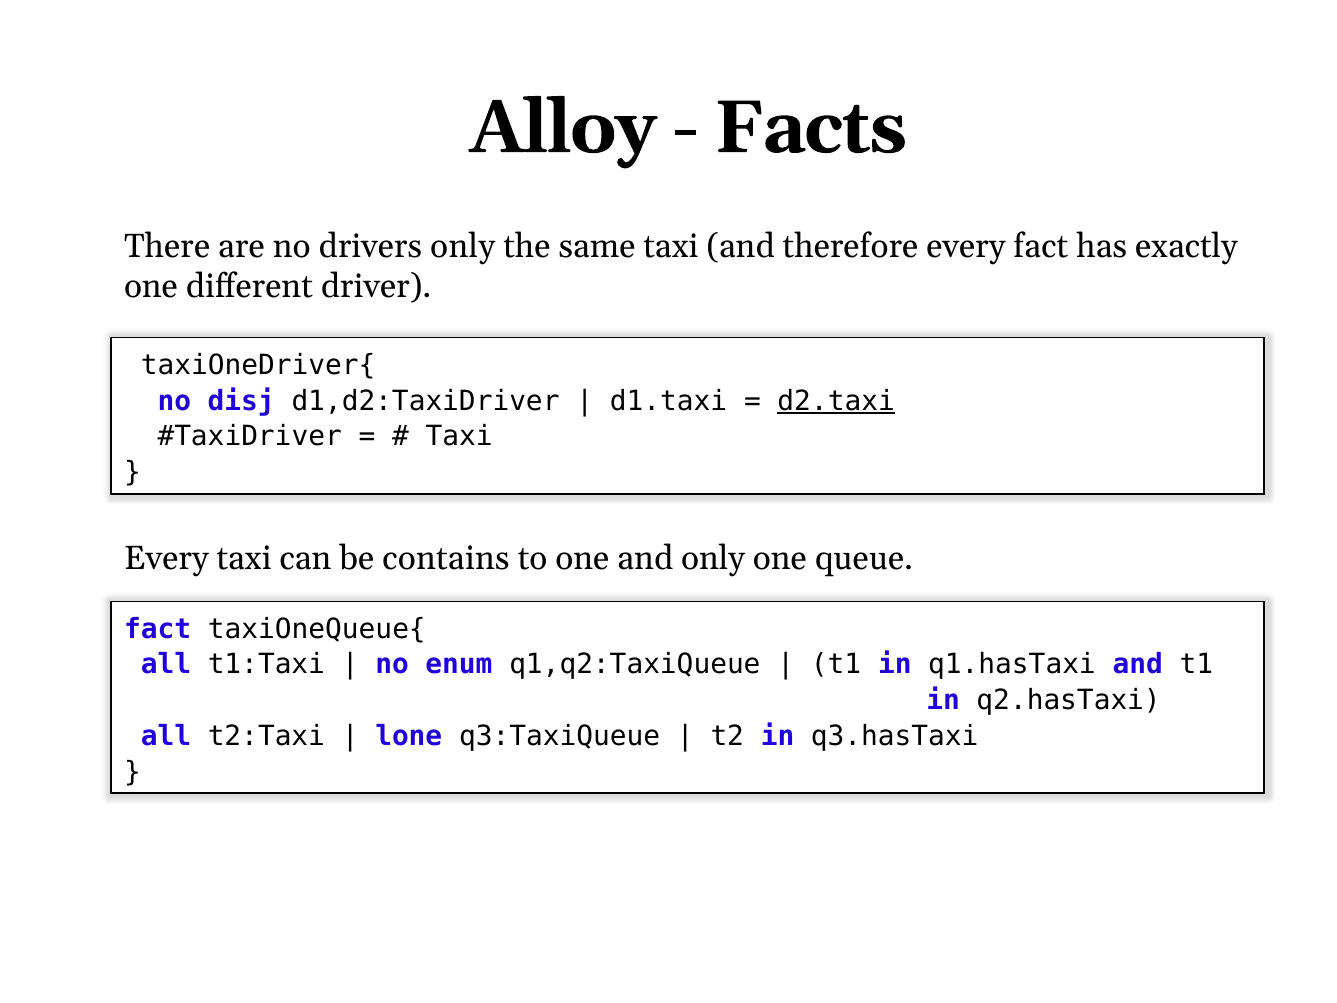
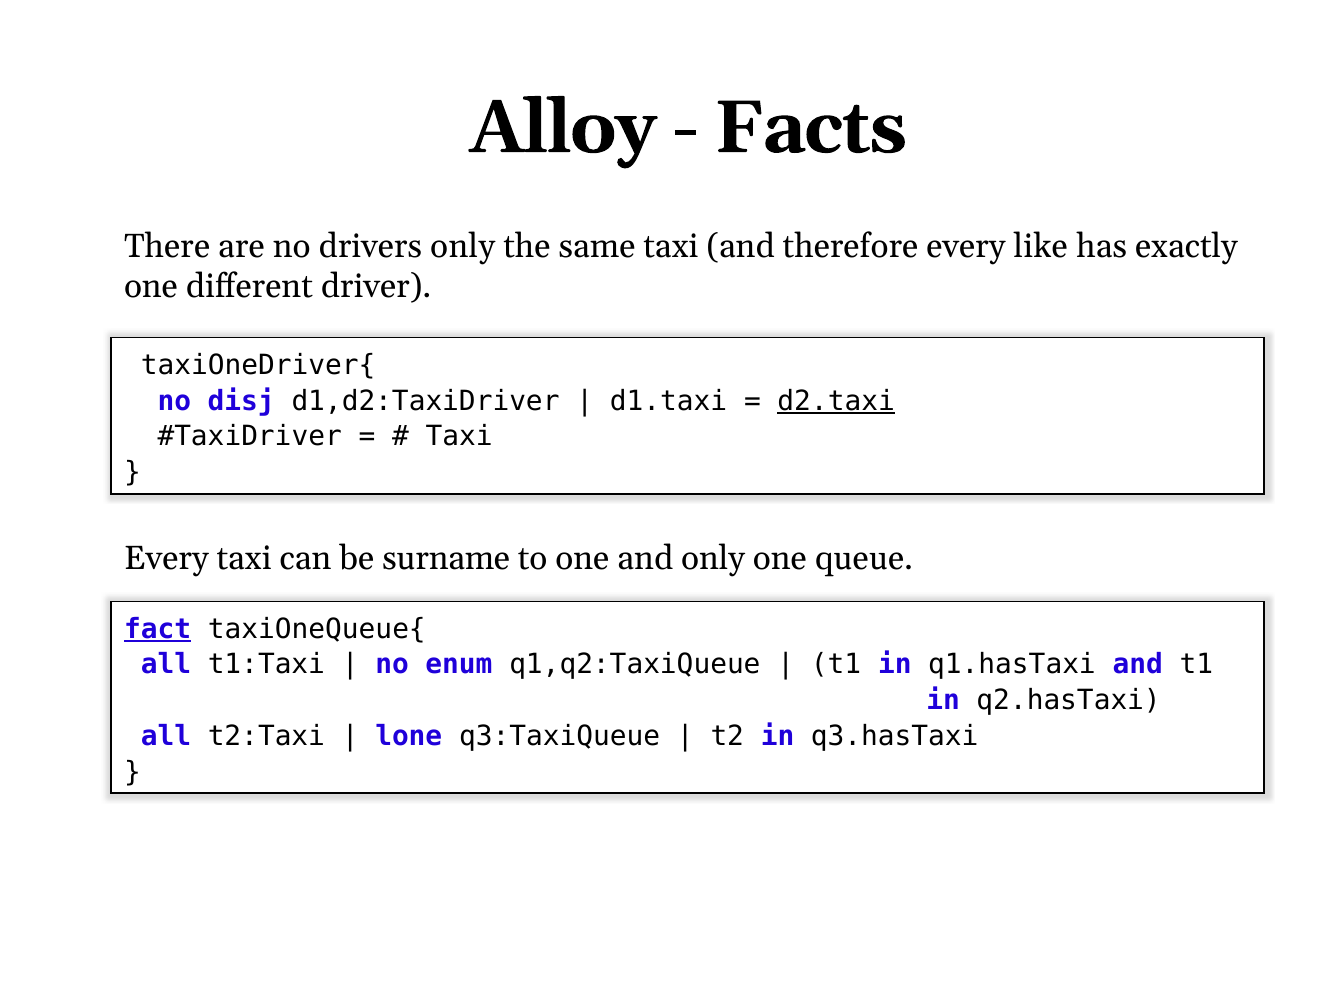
every fact: fact -> like
contains: contains -> surname
fact at (158, 629) underline: none -> present
